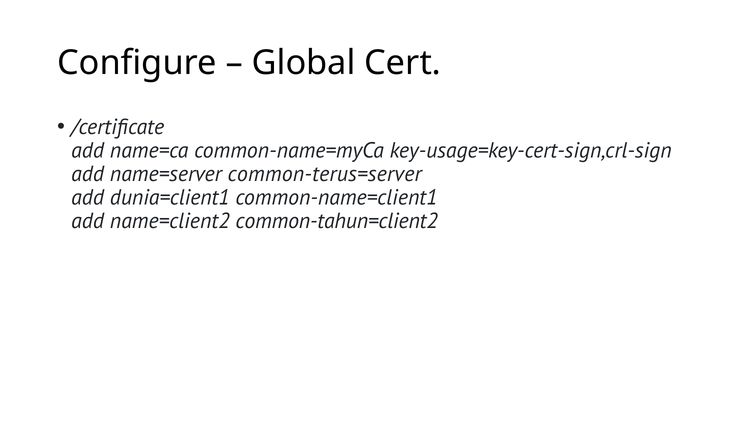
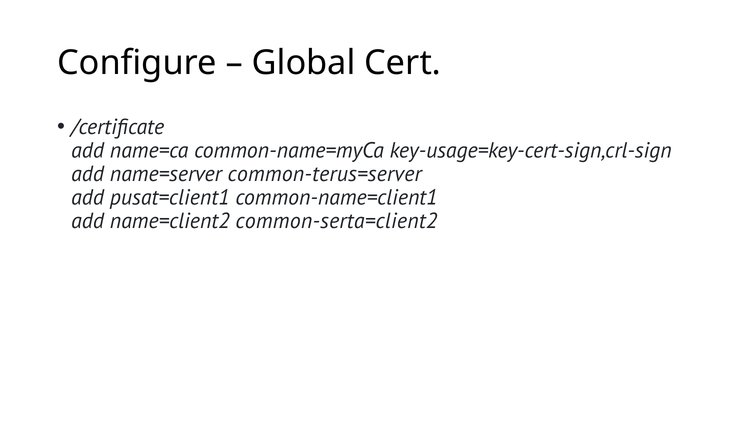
dunia=client1: dunia=client1 -> pusat=client1
common-tahun=client2: common-tahun=client2 -> common-serta=client2
